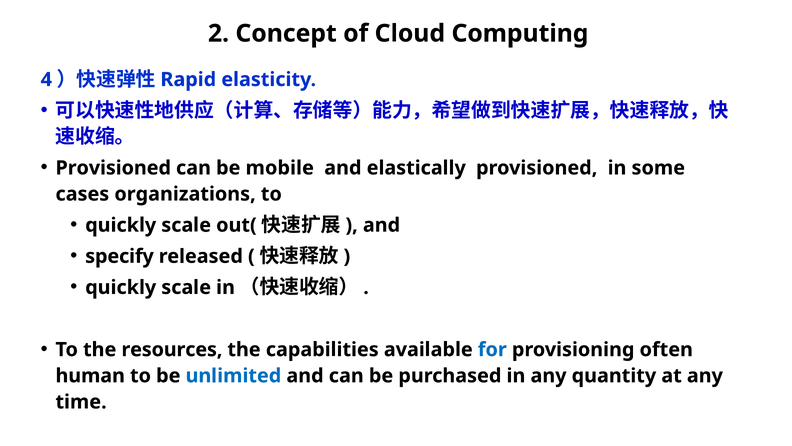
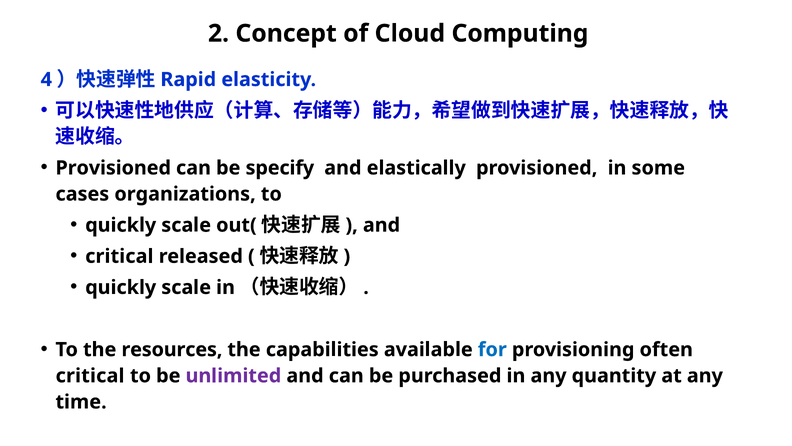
mobile: mobile -> specify
specify at (119, 256): specify -> critical
human at (90, 375): human -> critical
unlimited colour: blue -> purple
